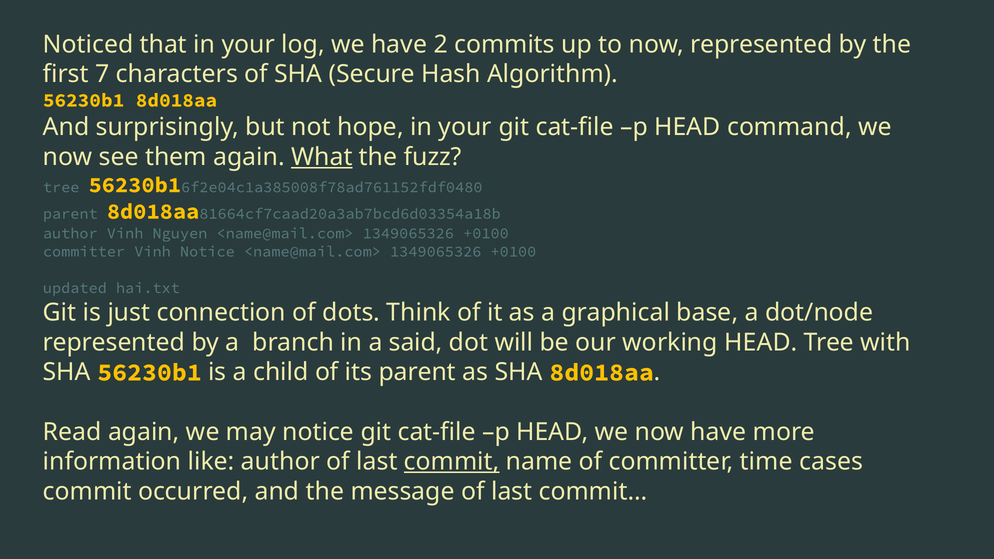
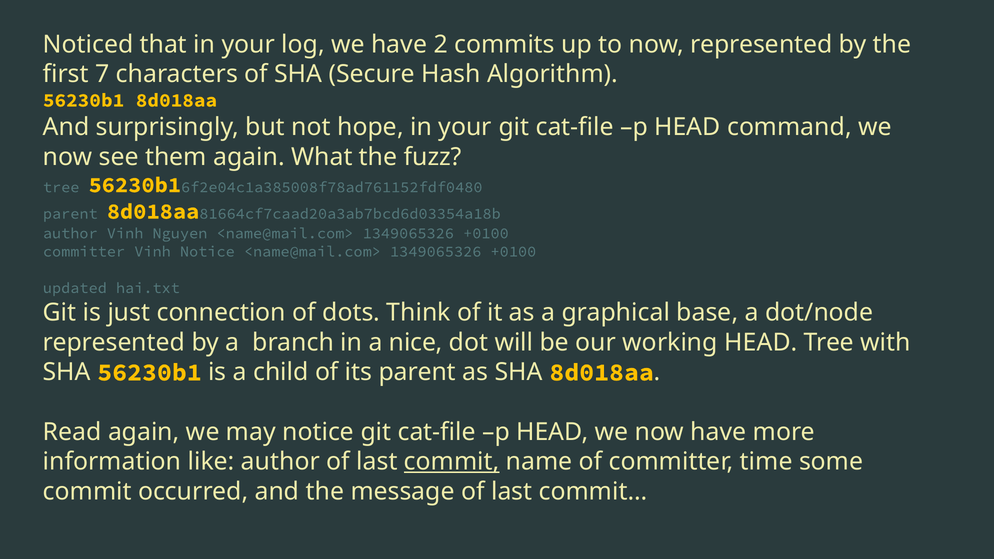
What underline: present -> none
said: said -> nice
cases: cases -> some
